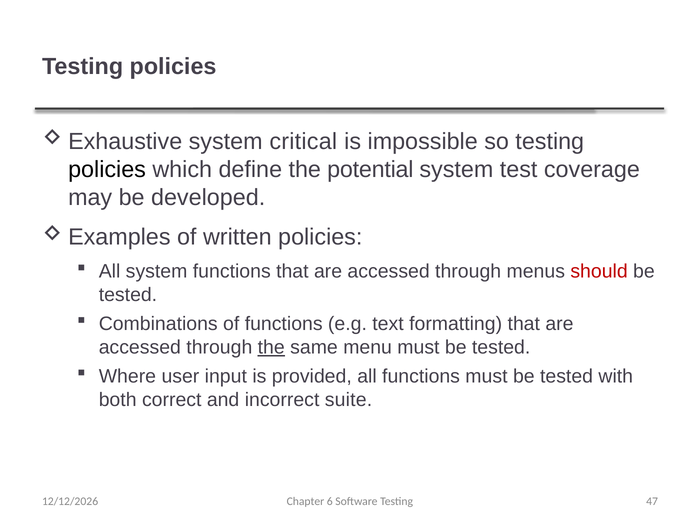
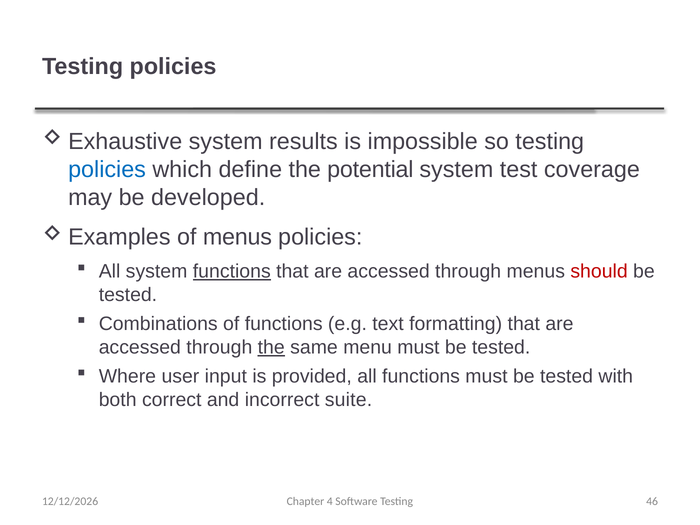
critical: critical -> results
policies at (107, 170) colour: black -> blue
of written: written -> menus
functions at (232, 271) underline: none -> present
6: 6 -> 4
47: 47 -> 46
